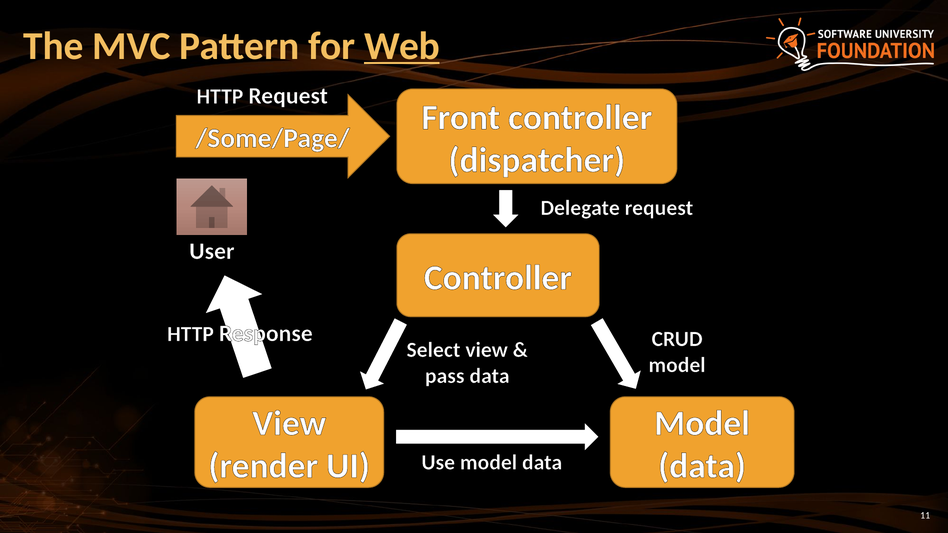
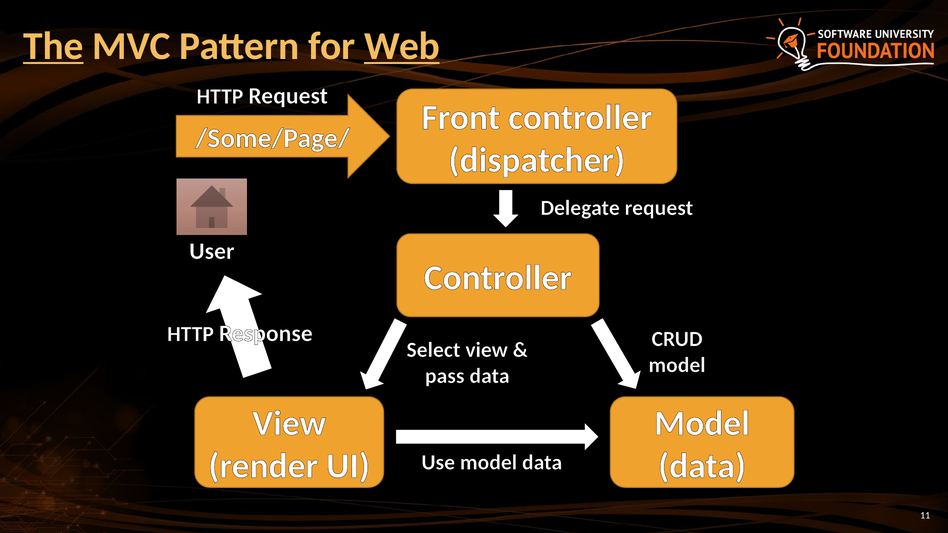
The underline: none -> present
